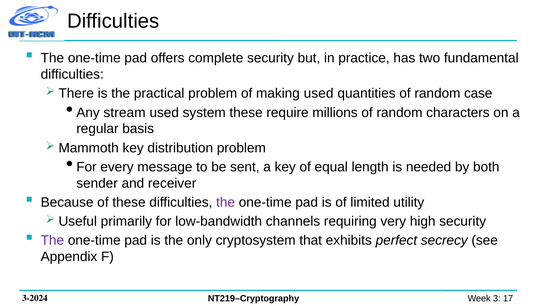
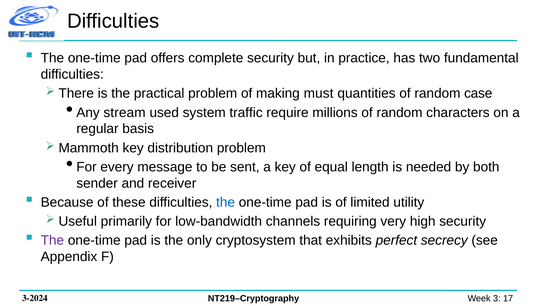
making used: used -> must
system these: these -> traffic
the at (226, 202) colour: purple -> blue
